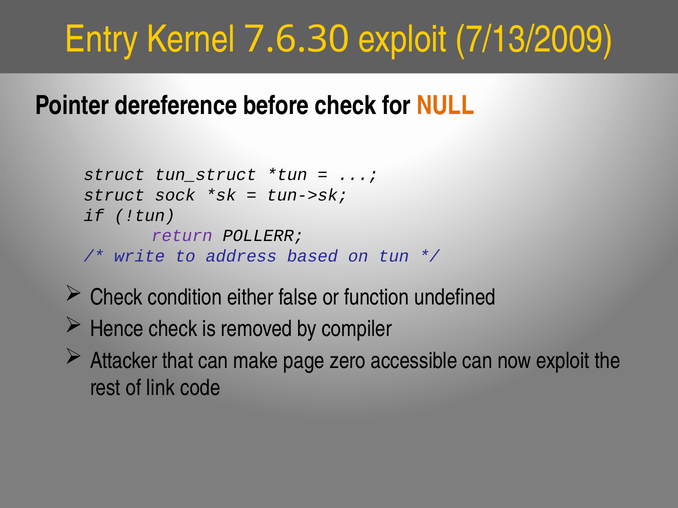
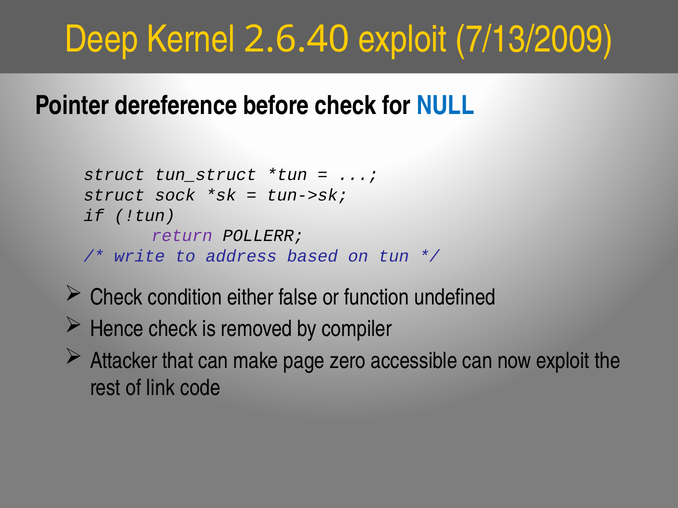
Entry: Entry -> Deep
7.6.30: 7.6.30 -> 2.6.40
NULL colour: orange -> blue
